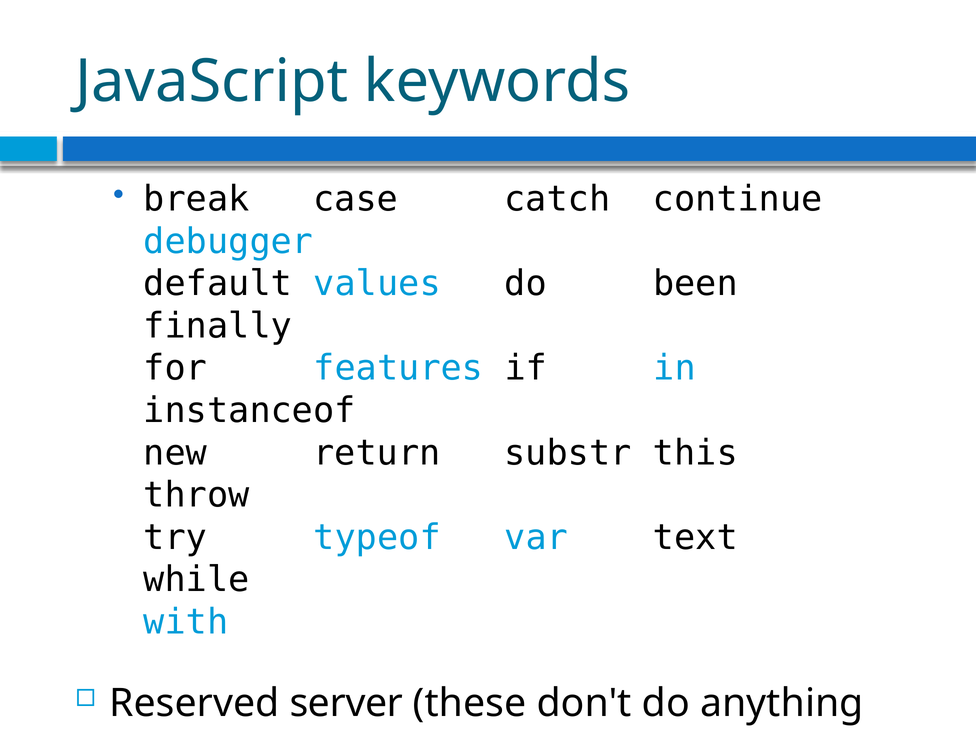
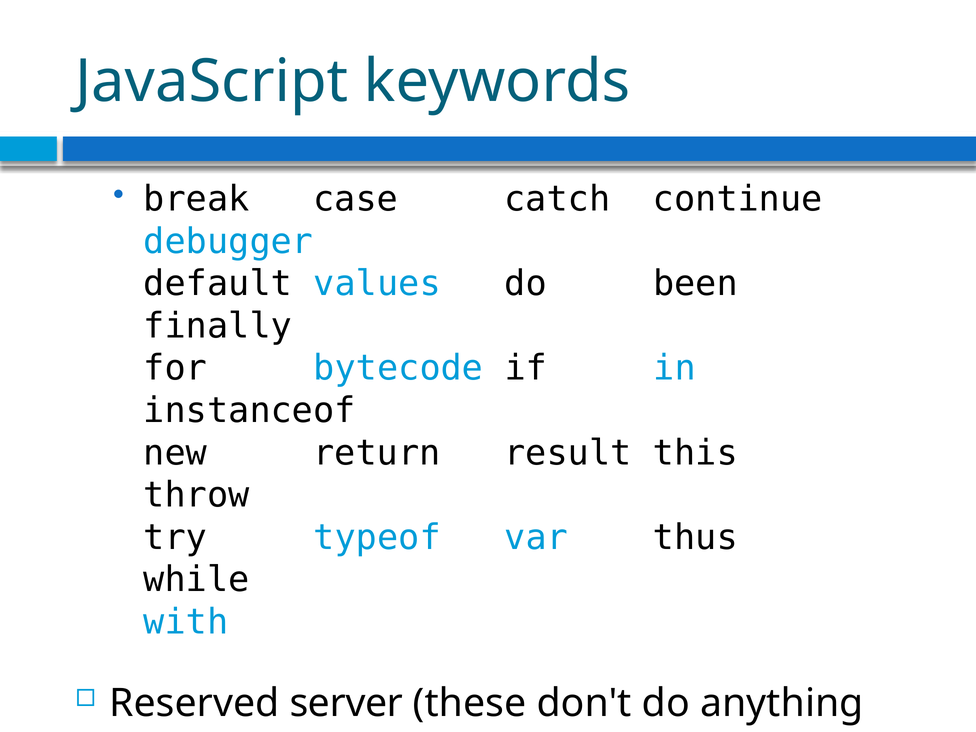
features: features -> bytecode
substr: substr -> result
text: text -> thus
